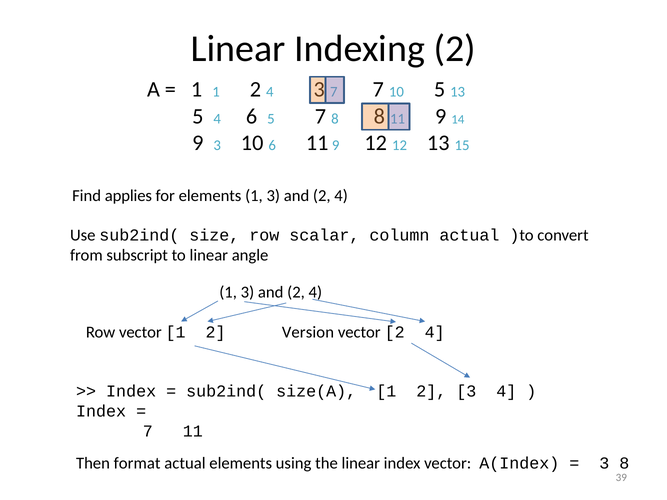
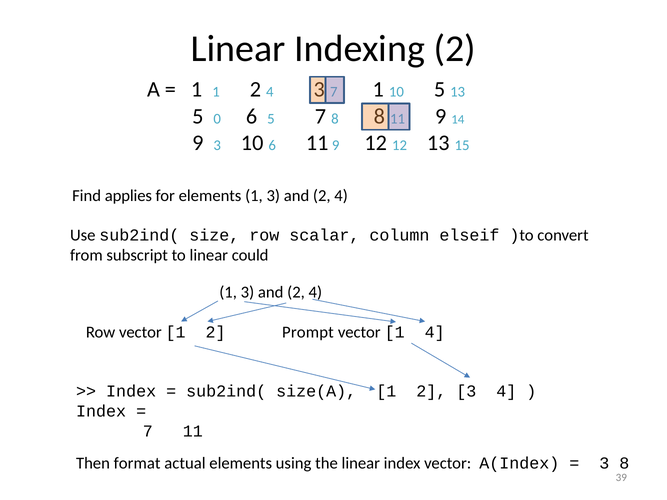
7 at (378, 90): 7 -> 1
5 4: 4 -> 0
column actual: actual -> elseif
angle: angle -> could
Version: Version -> Prompt
2 at (395, 332): 2 -> 1
